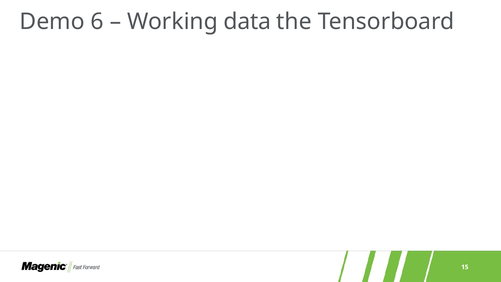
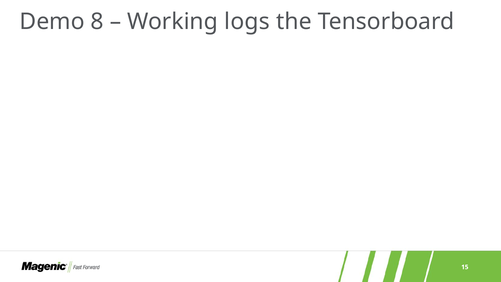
6: 6 -> 8
data: data -> logs
